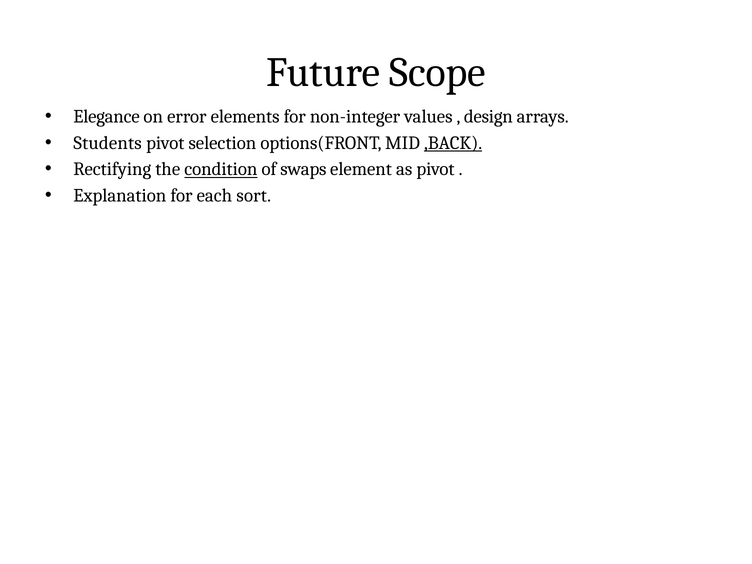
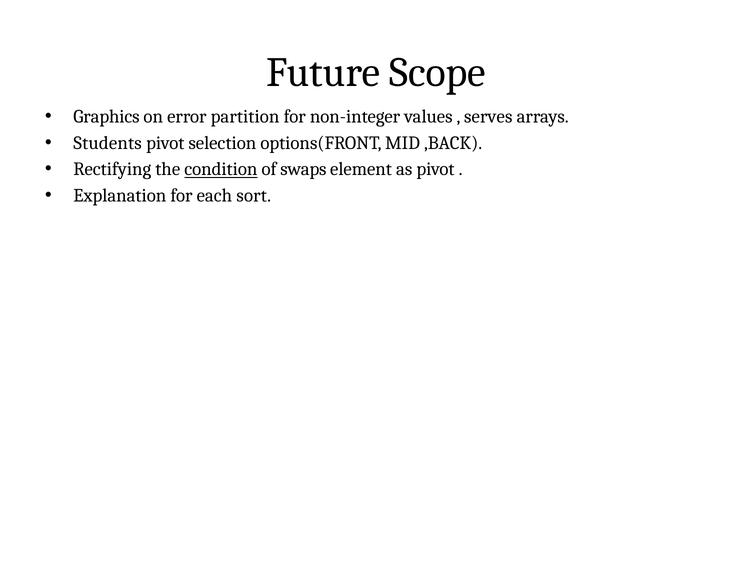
Elegance: Elegance -> Graphics
elements: elements -> partition
design: design -> serves
,BACK underline: present -> none
